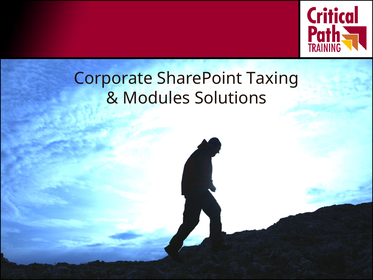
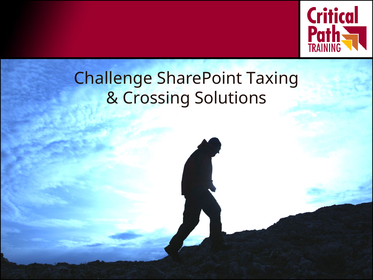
Corporate: Corporate -> Challenge
Modules: Modules -> Crossing
